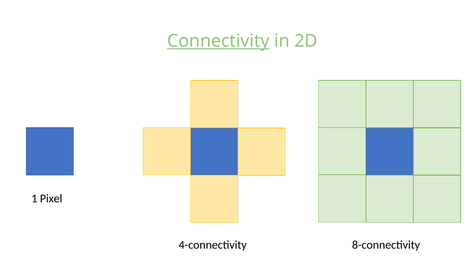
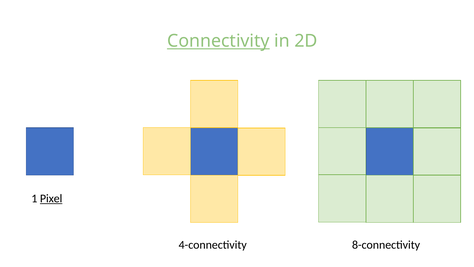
Pixel underline: none -> present
